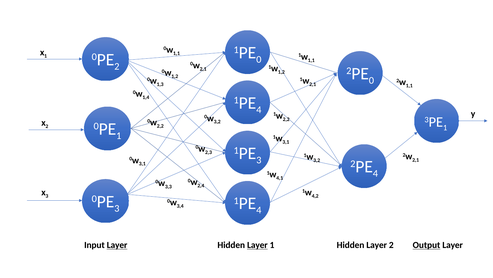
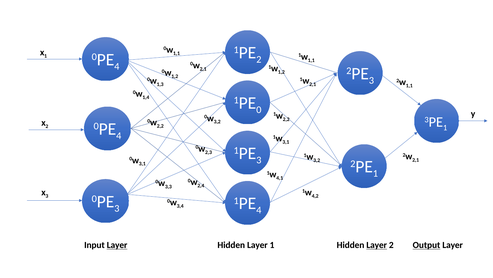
0 at (259, 59): 0 -> 2
2 at (117, 66): 2 -> 4
0 at (371, 80): 0 -> 3
4 at (259, 110): 4 -> 0
1 at (119, 136): 1 -> 4
4 at (375, 173): 4 -> 1
Layer at (257, 245) underline: present -> none
Layer at (377, 245) underline: none -> present
